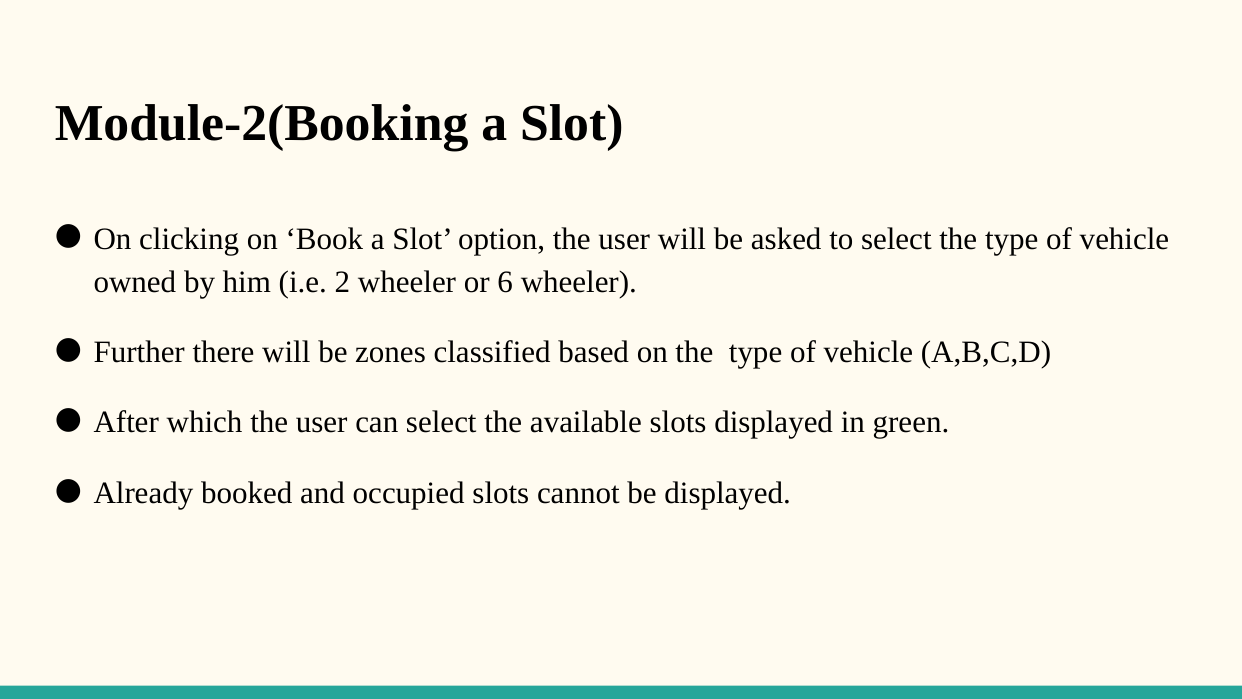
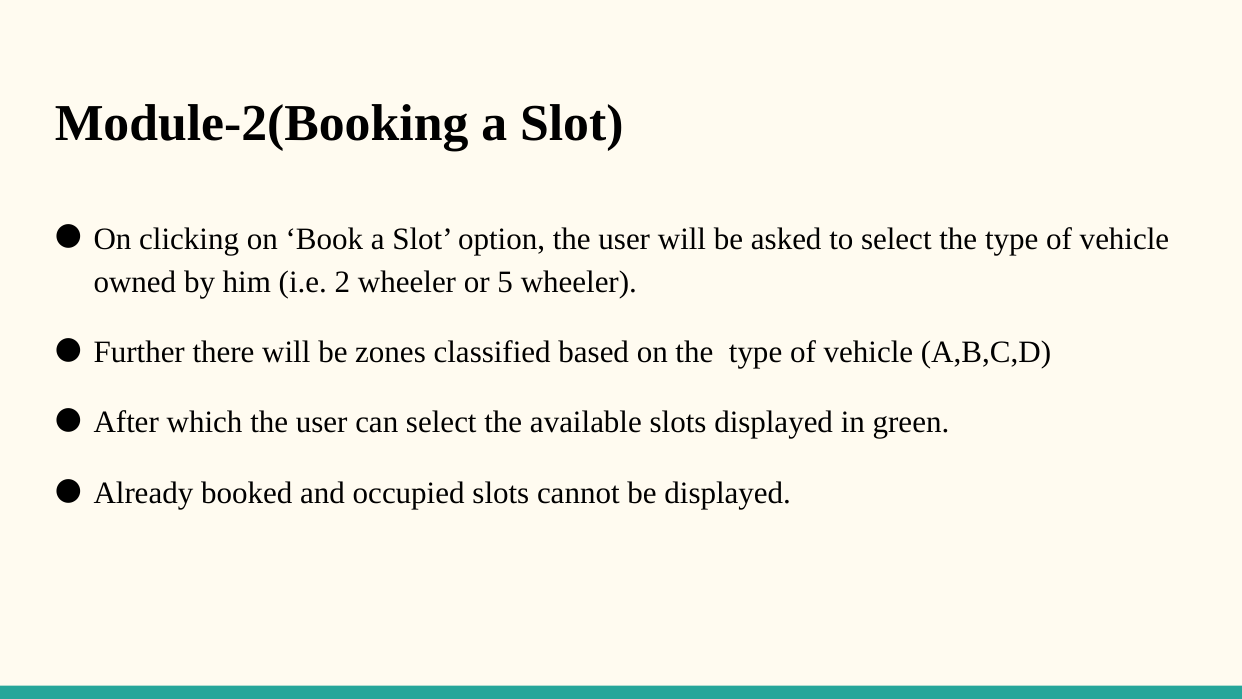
6: 6 -> 5
